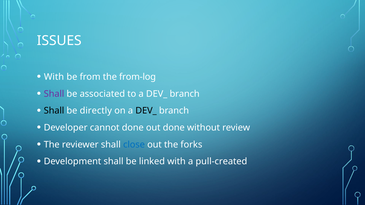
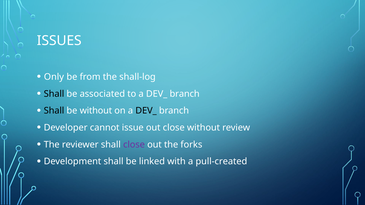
With at (54, 77): With -> Only
from-log: from-log -> shall-log
Shall at (54, 94) colour: purple -> black
be directly: directly -> without
cannot done: done -> issue
out done: done -> close
close at (134, 145) colour: blue -> purple
